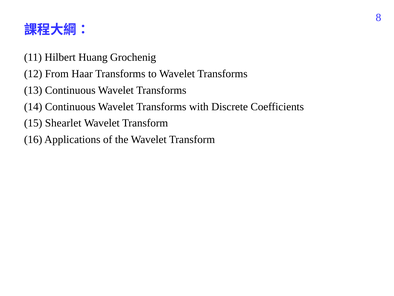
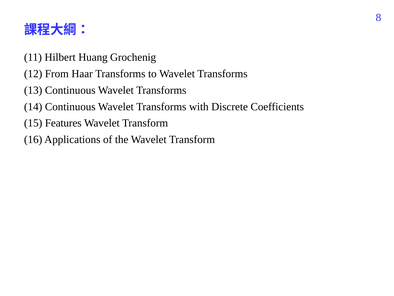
Shearlet: Shearlet -> Features
